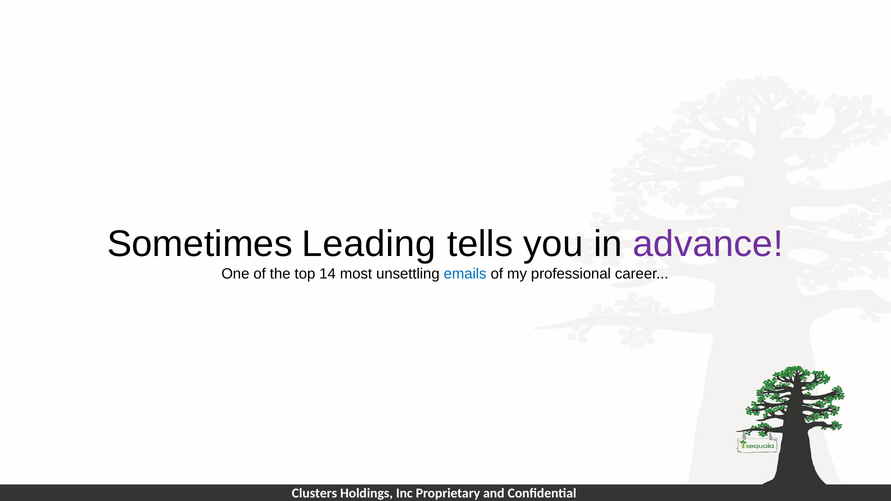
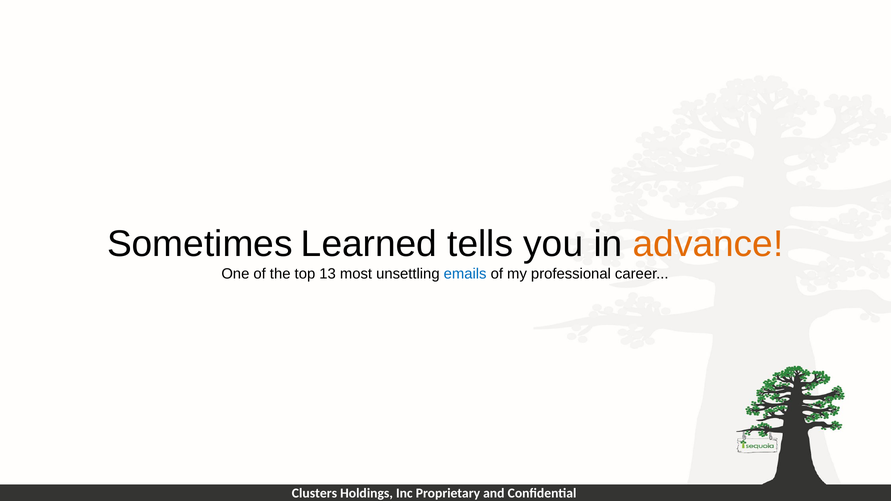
Leading: Leading -> Learned
advance colour: purple -> orange
14: 14 -> 13
